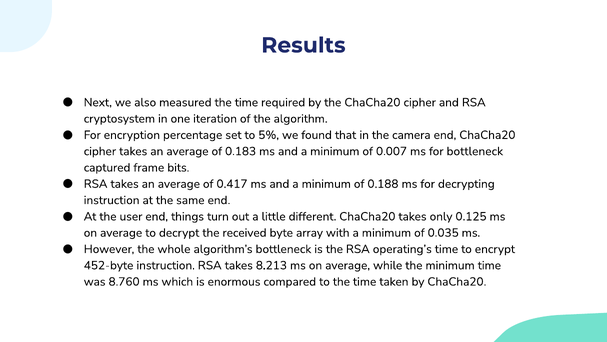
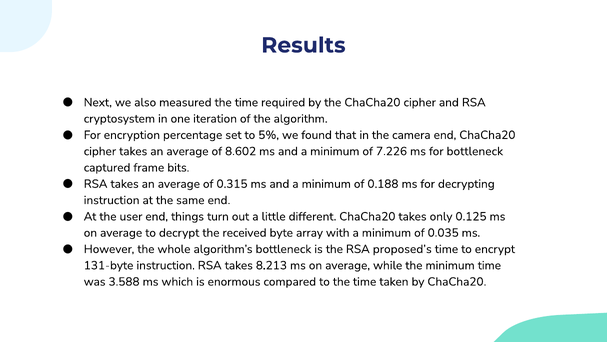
0.183: 0.183 -> 8.602
0.007: 0.007 -> 7.226
0.417: 0.417 -> 0.315
operating’s: operating’s -> proposed’s
452-byte: 452-byte -> 131-byte
8.760: 8.760 -> 3.588
